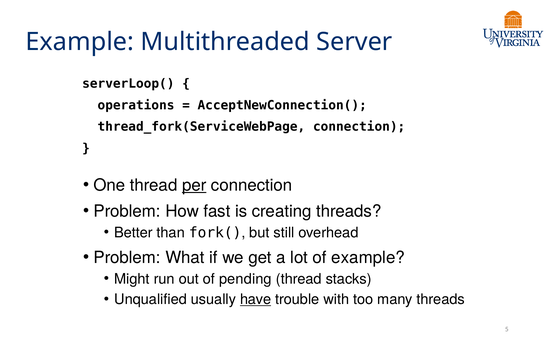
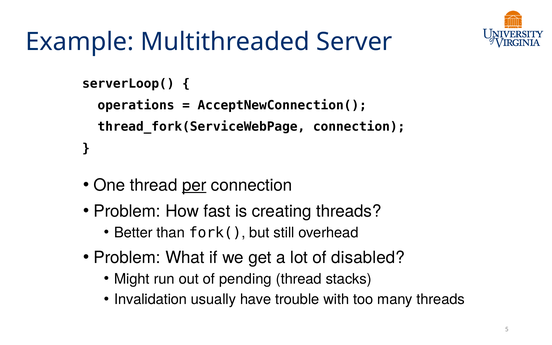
of example: example -> disabled
Unqualified: Unqualified -> Invalidation
have underline: present -> none
